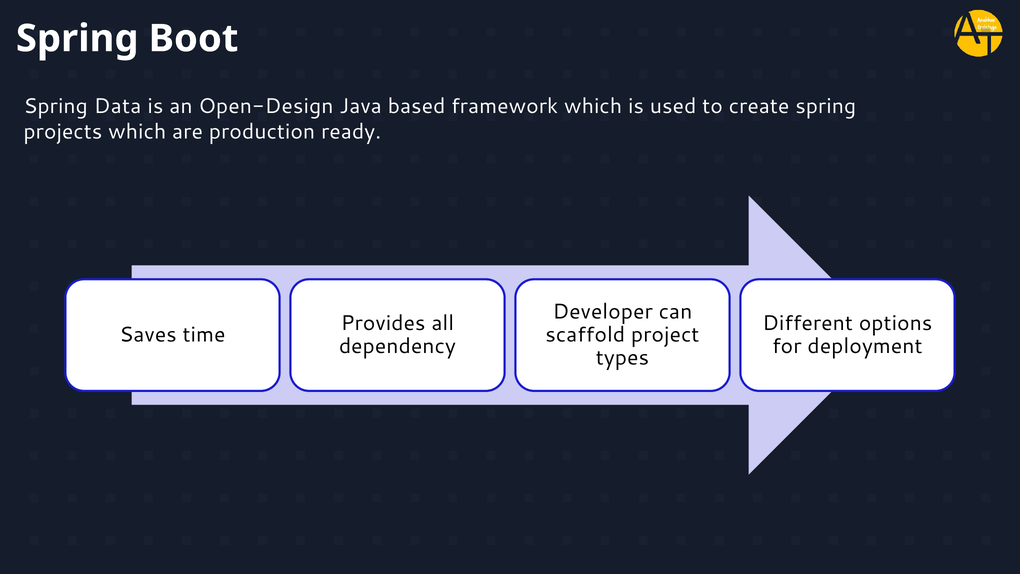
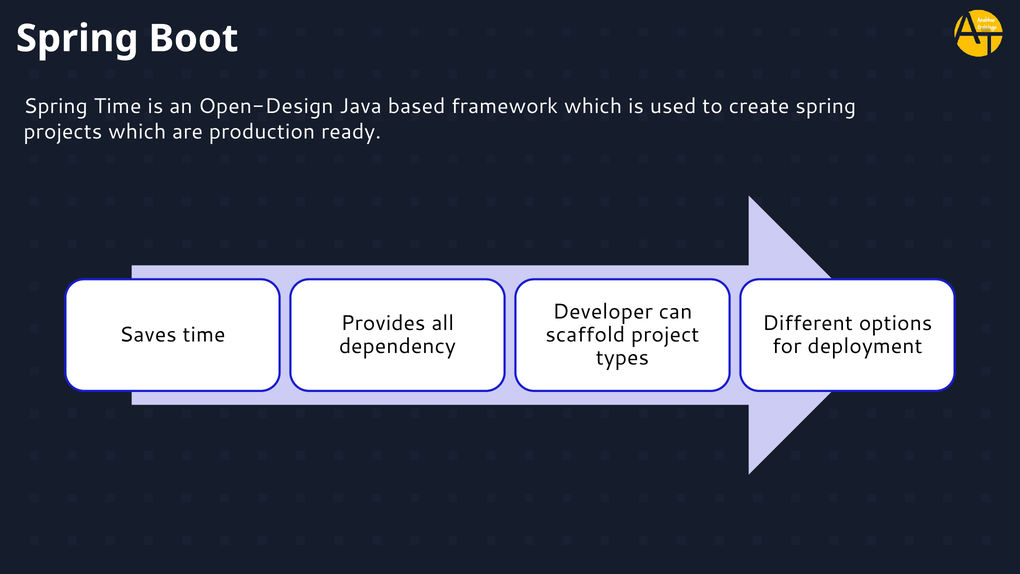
Spring Data: Data -> Time
